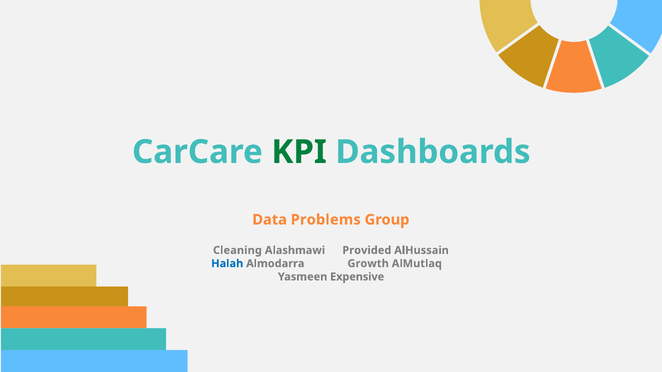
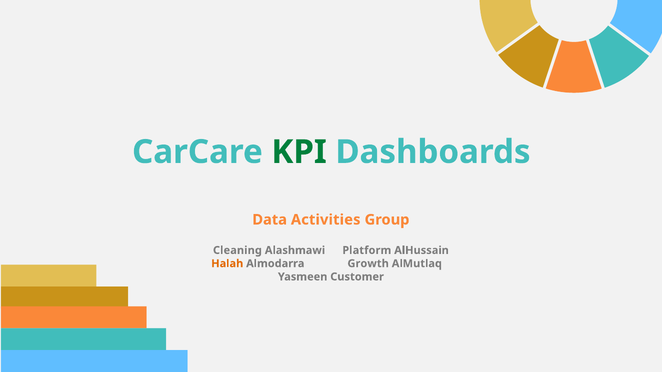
Problems: Problems -> Activities
Provided: Provided -> Platform
Halah colour: blue -> orange
Expensive: Expensive -> Customer
